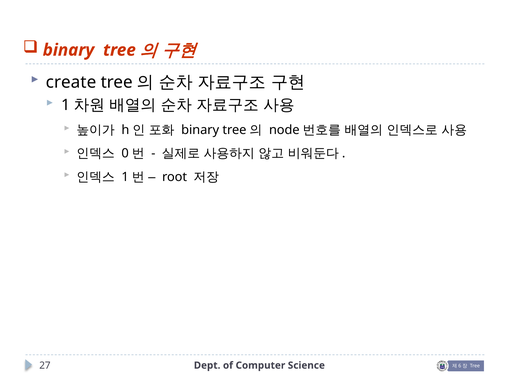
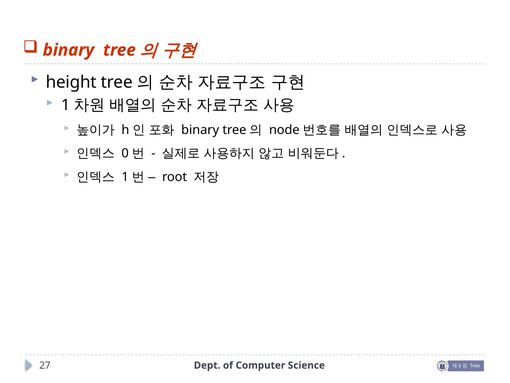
create: create -> height
